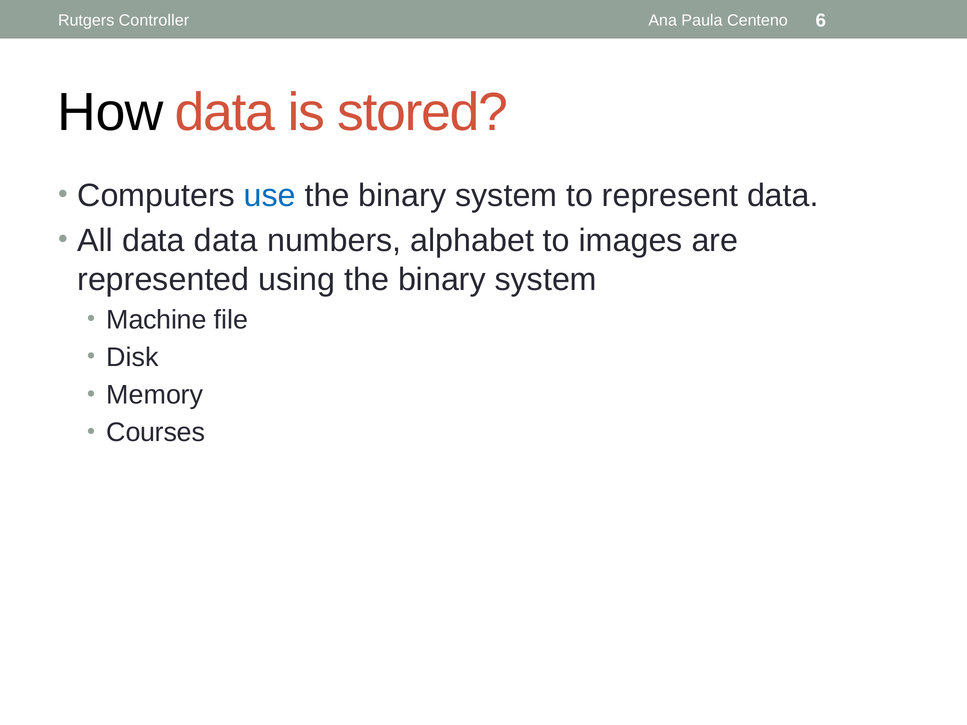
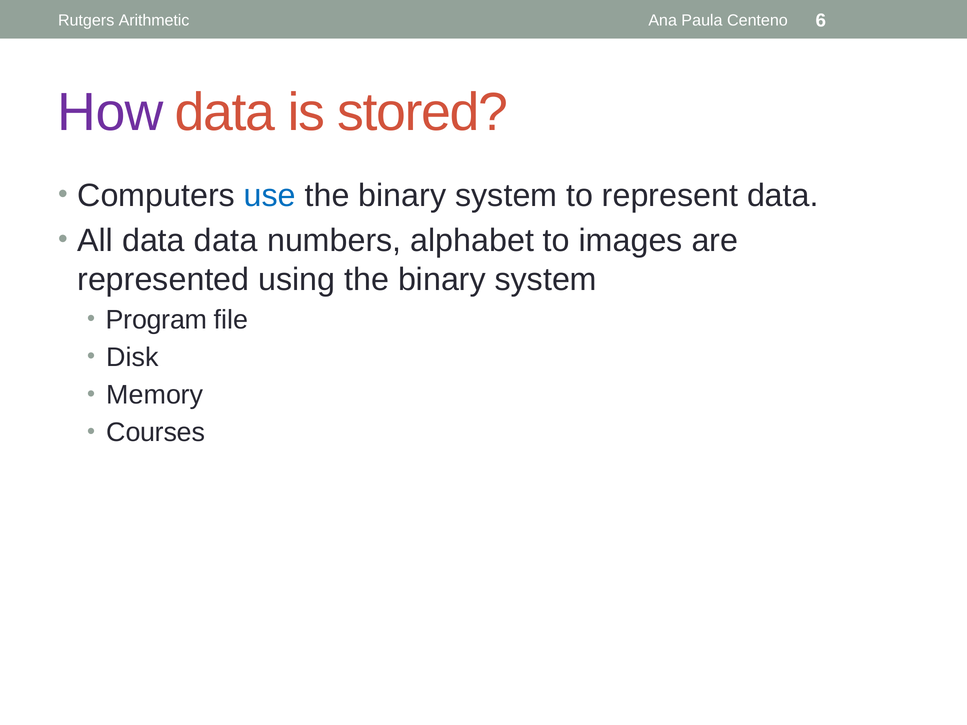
Controller: Controller -> Arithmetic
How colour: black -> purple
Machine: Machine -> Program
